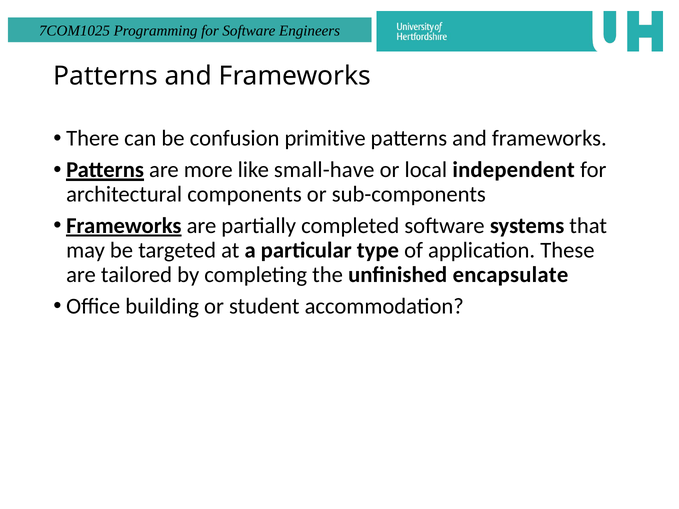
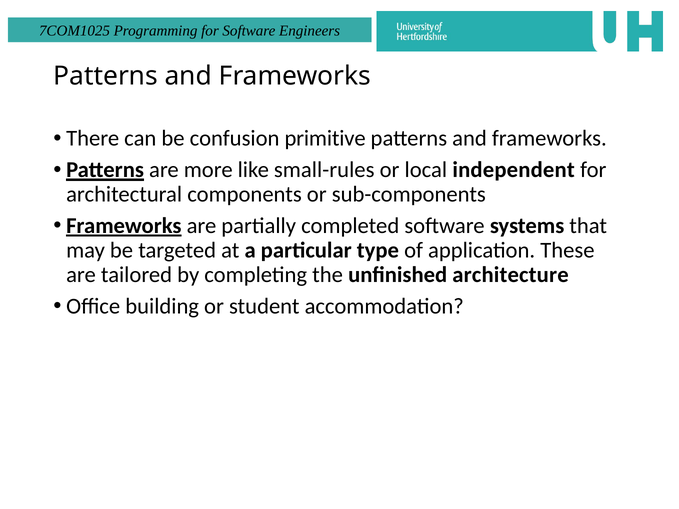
small-have: small-have -> small-rules
encapsulate: encapsulate -> architecture
